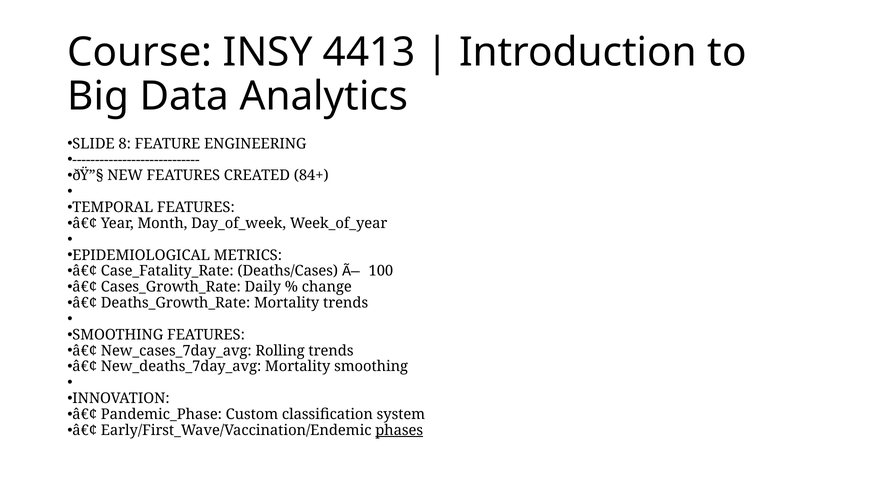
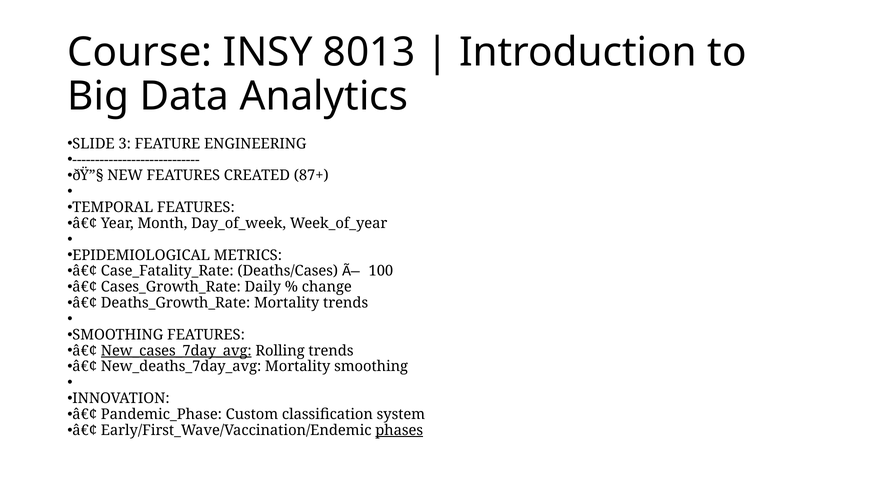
4413: 4413 -> 8013
8: 8 -> 3
84+: 84+ -> 87+
New_cases_7day_avg underline: none -> present
